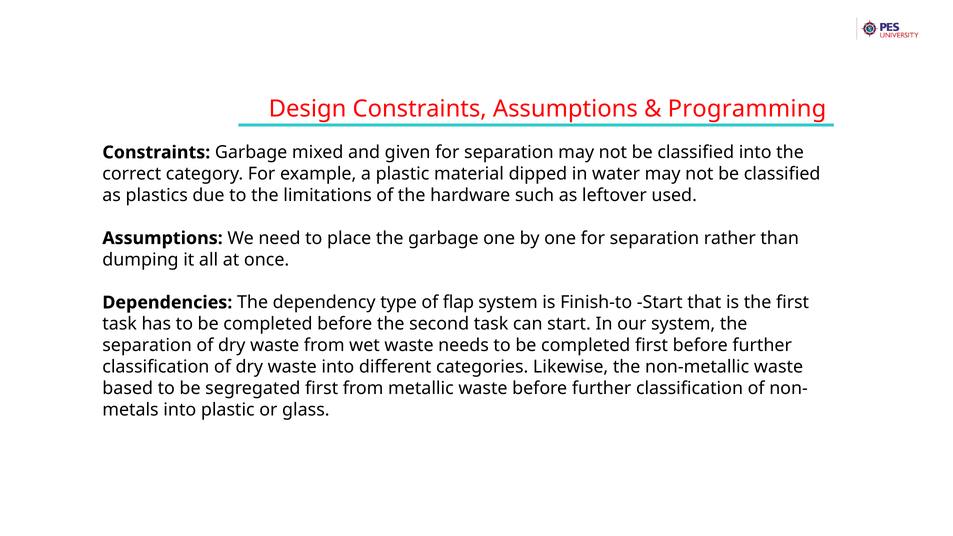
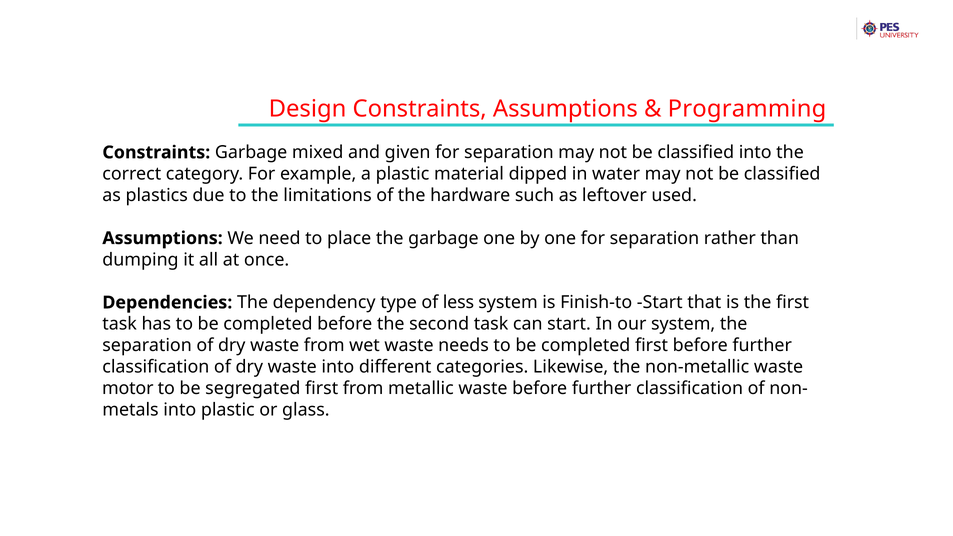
flap: flap -> less
based: based -> motor
